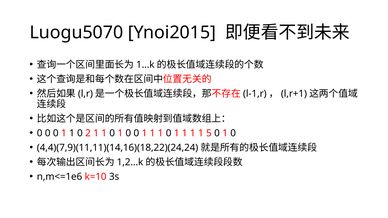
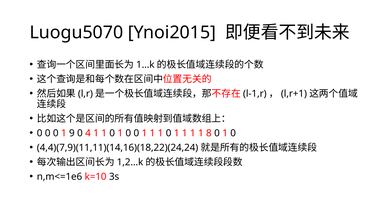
1 at (72, 133): 1 -> 9
2: 2 -> 4
5: 5 -> 8
